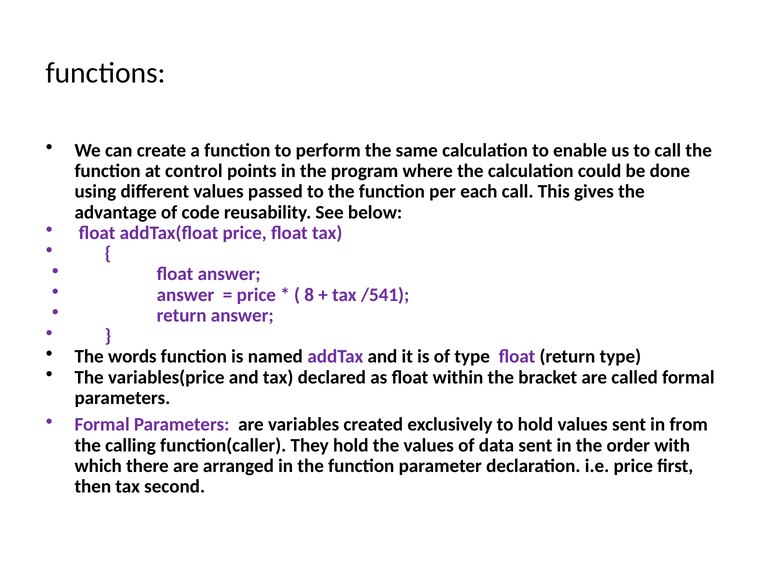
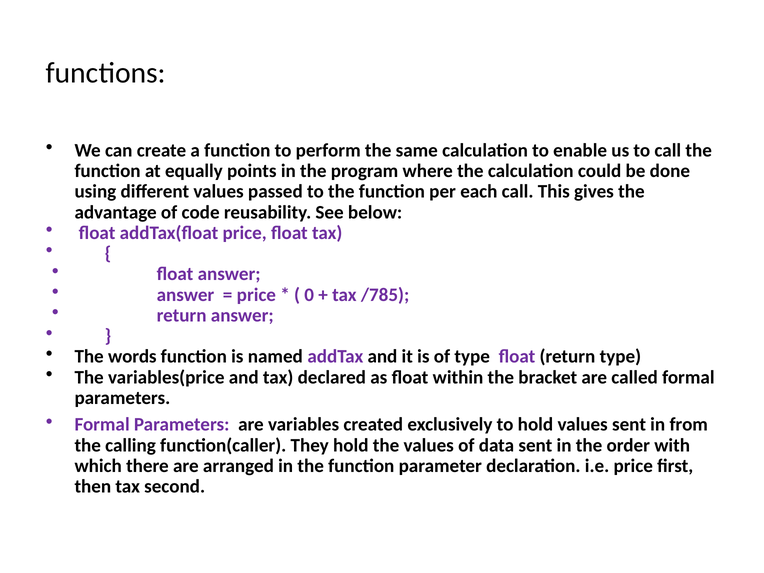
control: control -> equally
8: 8 -> 0
/541: /541 -> /785
